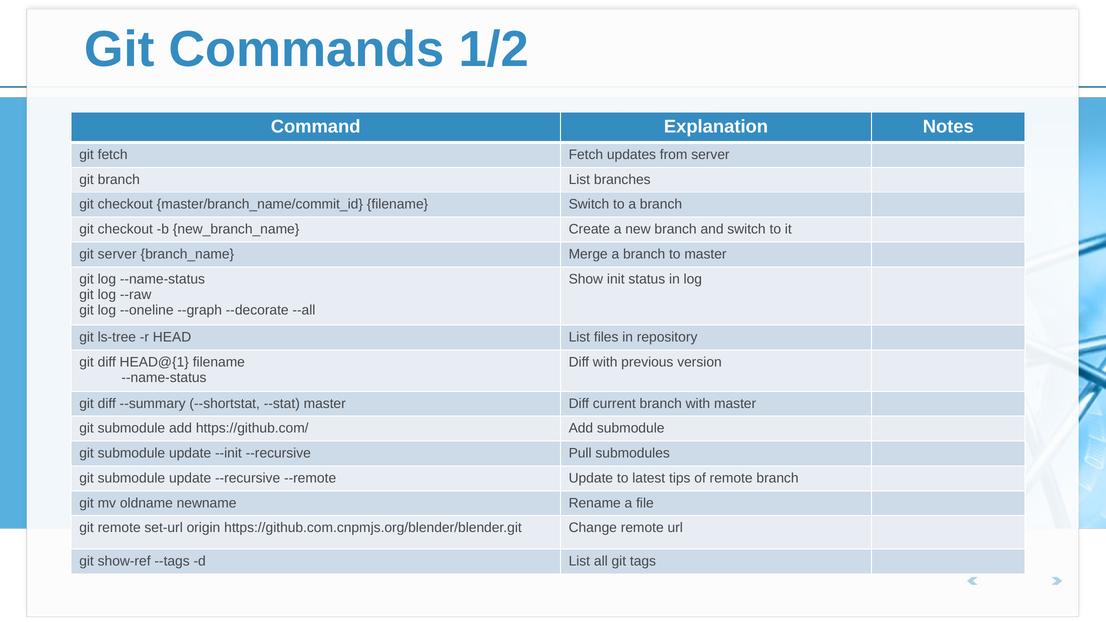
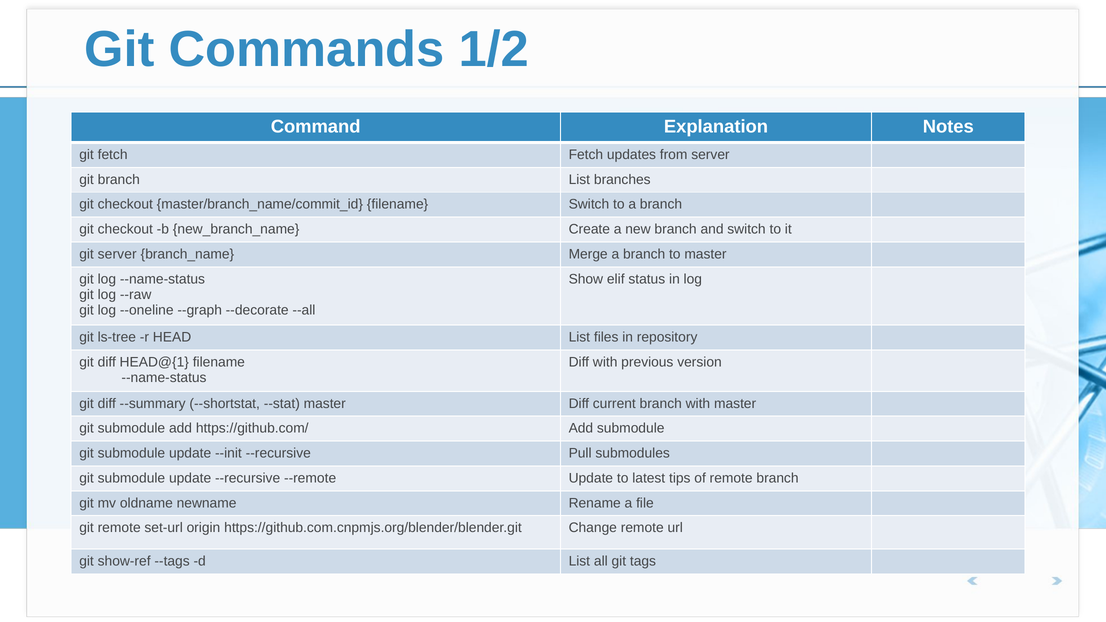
init: init -> elif
